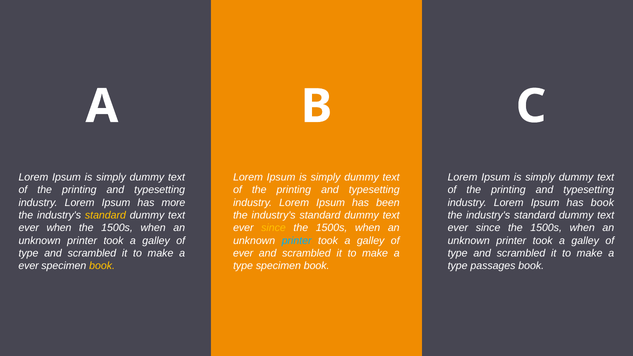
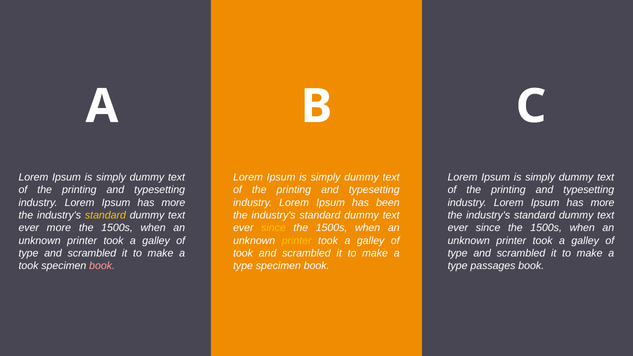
book at (602, 203): book -> more
ever when: when -> more
printer at (297, 241) colour: light blue -> yellow
ever at (243, 253): ever -> took
ever at (29, 266): ever -> took
book at (102, 266) colour: yellow -> pink
